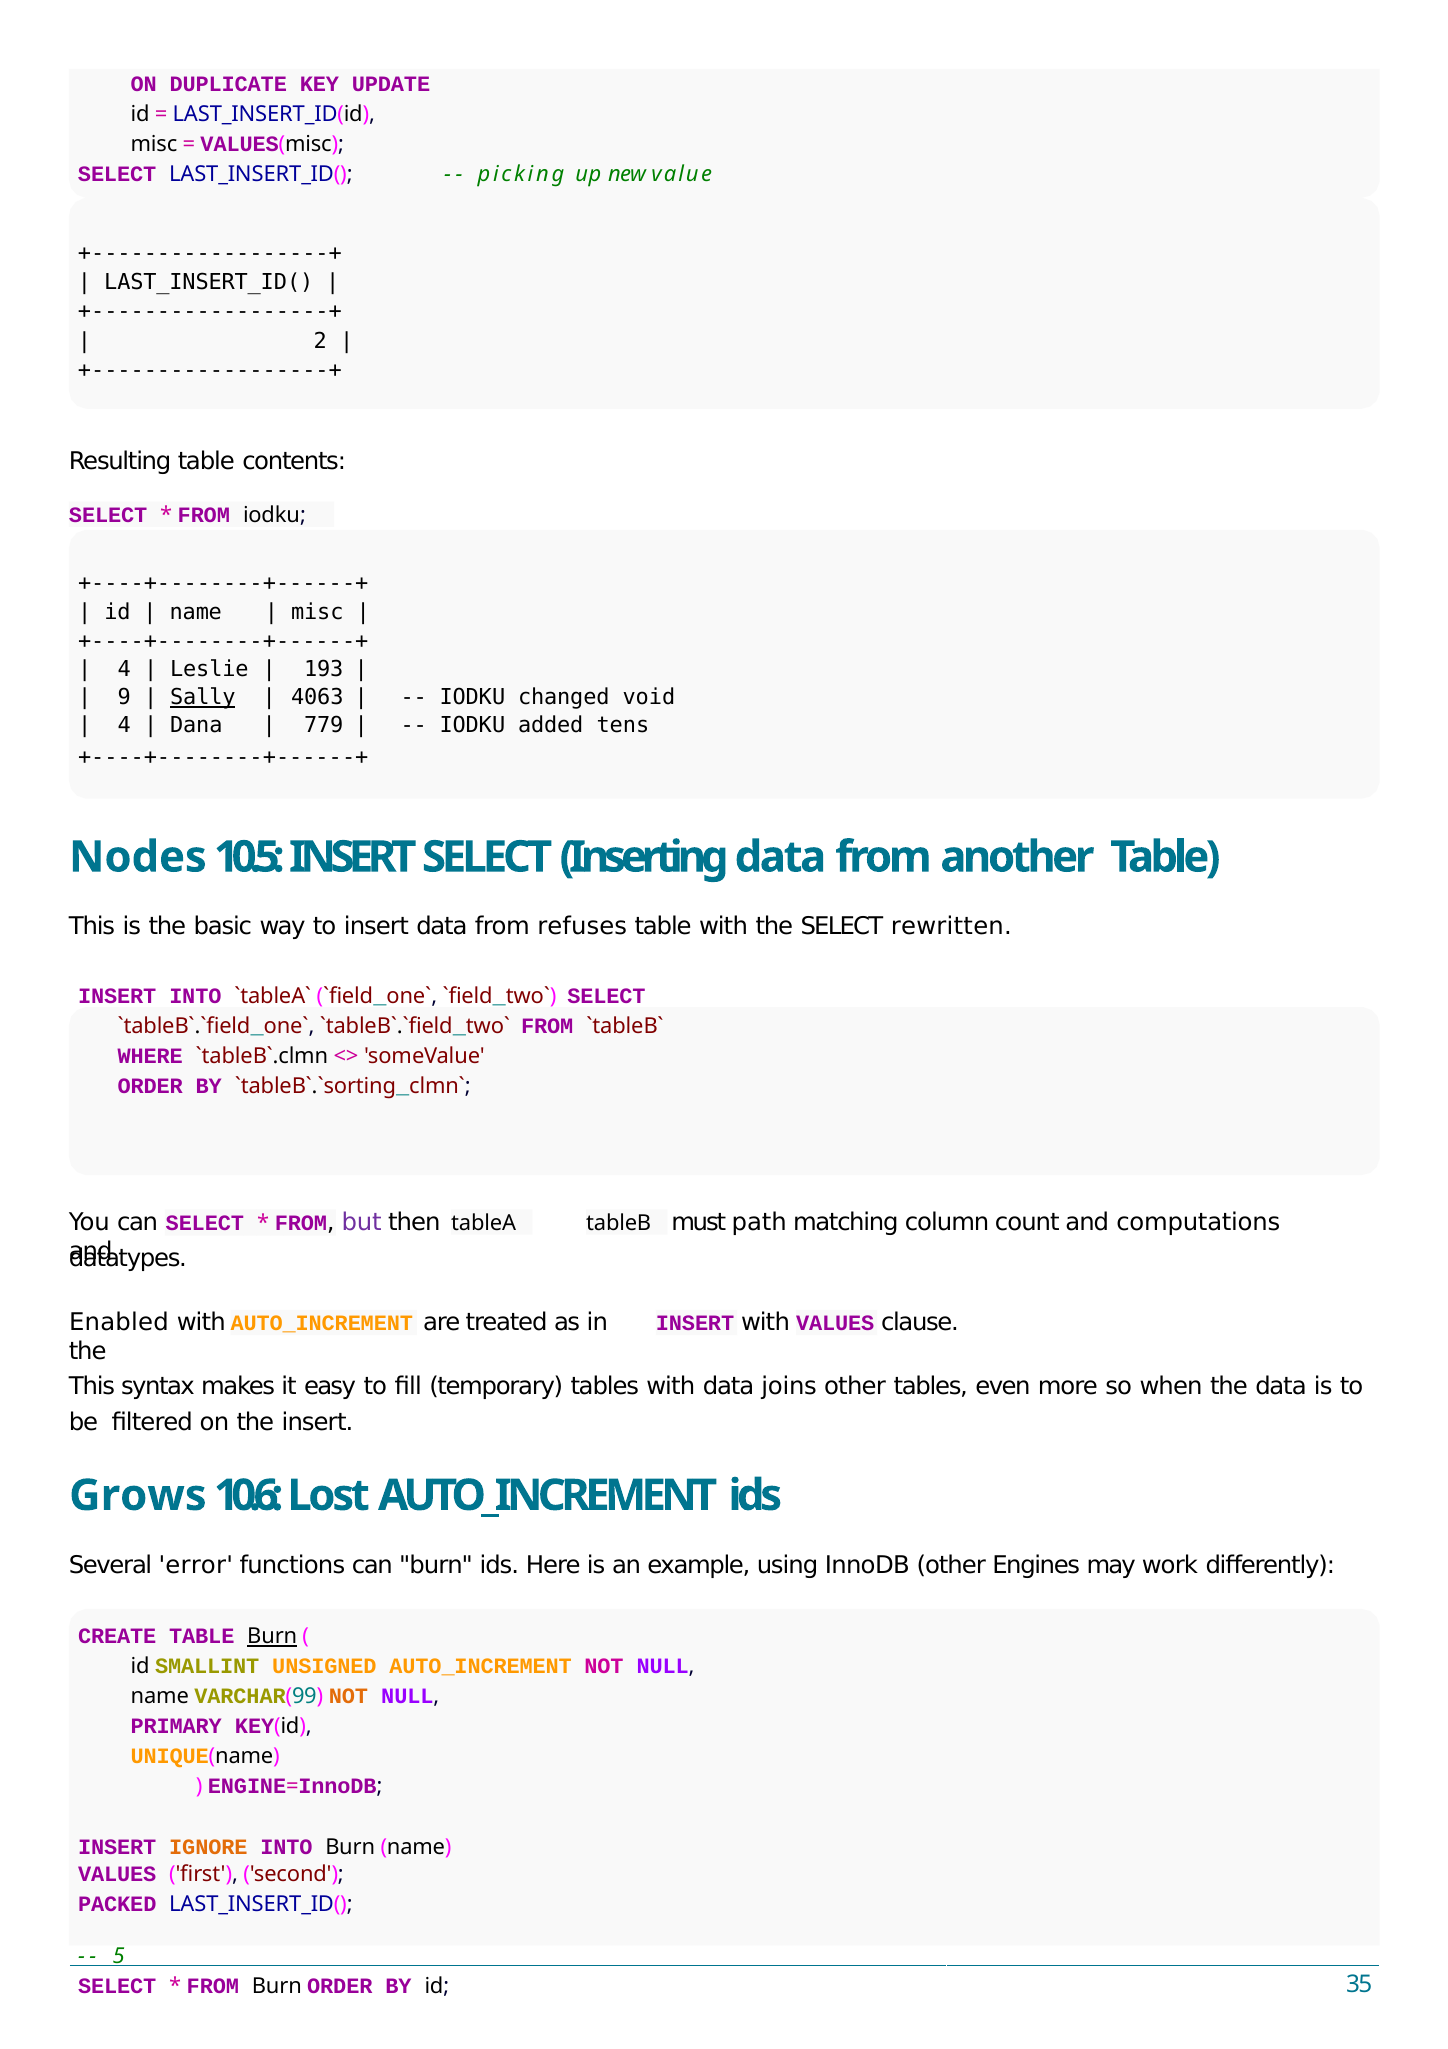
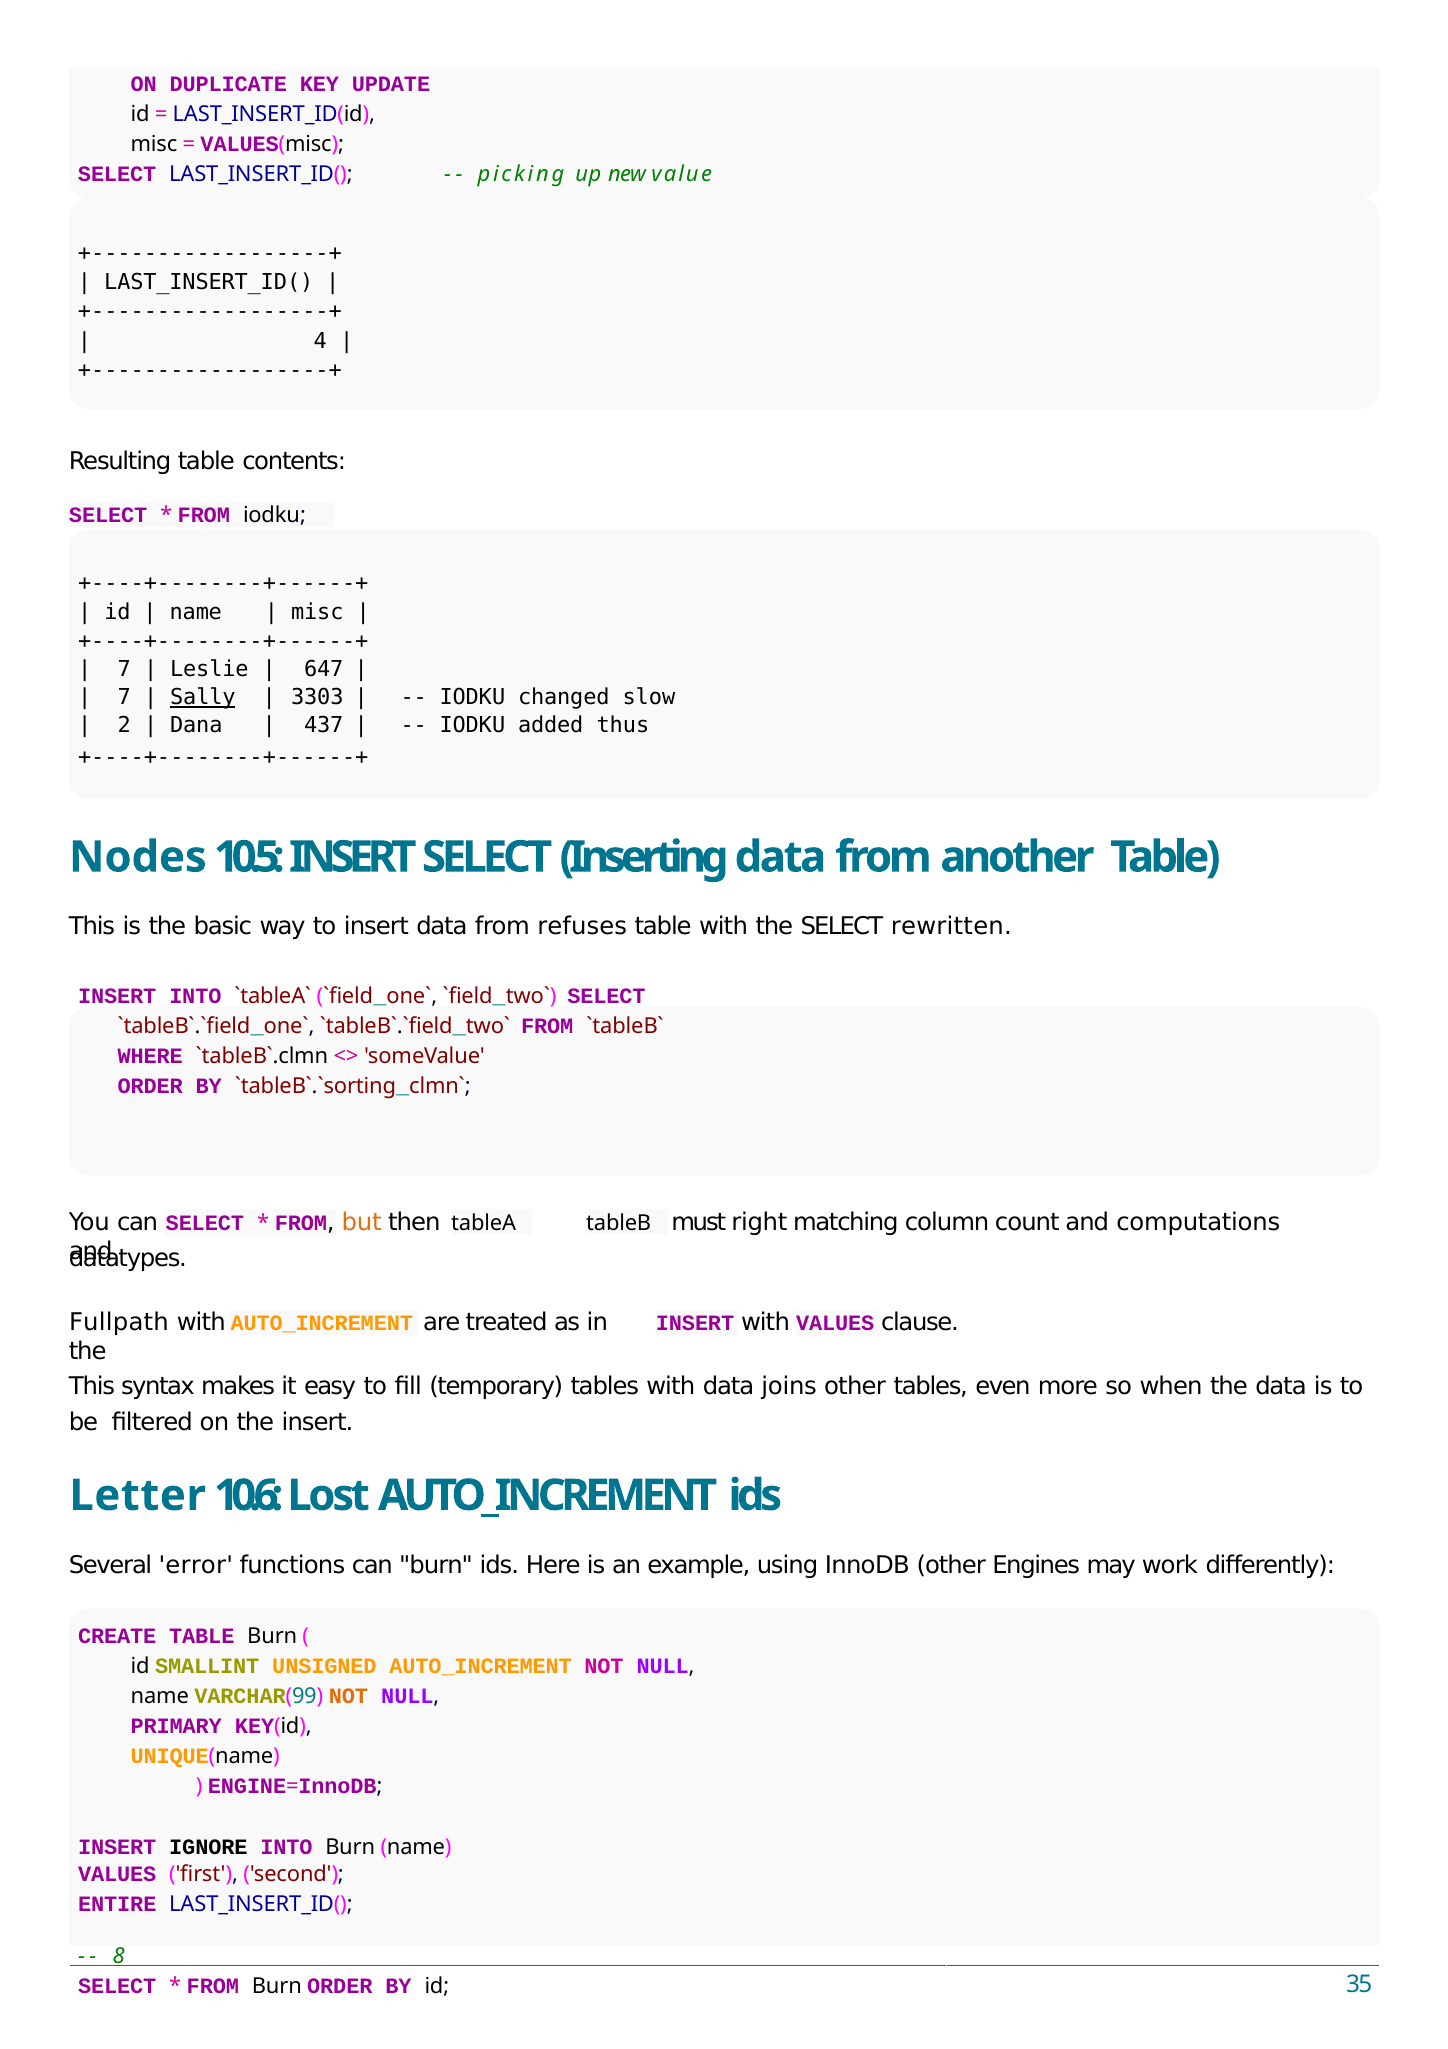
2: 2 -> 4
4 at (124, 669): 4 -> 7
193: 193 -> 647
9 at (124, 698): 9 -> 7
4063: 4063 -> 3303
void: void -> slow
4 at (124, 725): 4 -> 2
779: 779 -> 437
tens: tens -> thus
but colour: purple -> orange
path: path -> right
Enabled: Enabled -> Fullpath
Grows: Grows -> Letter
Burn at (272, 1637) underline: present -> none
IGNORE colour: orange -> black
PACKED: PACKED -> ENTIRE
5: 5 -> 8
